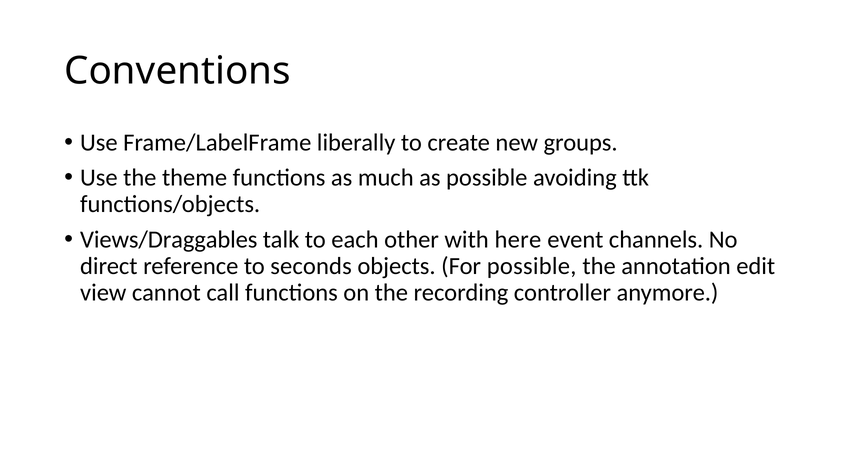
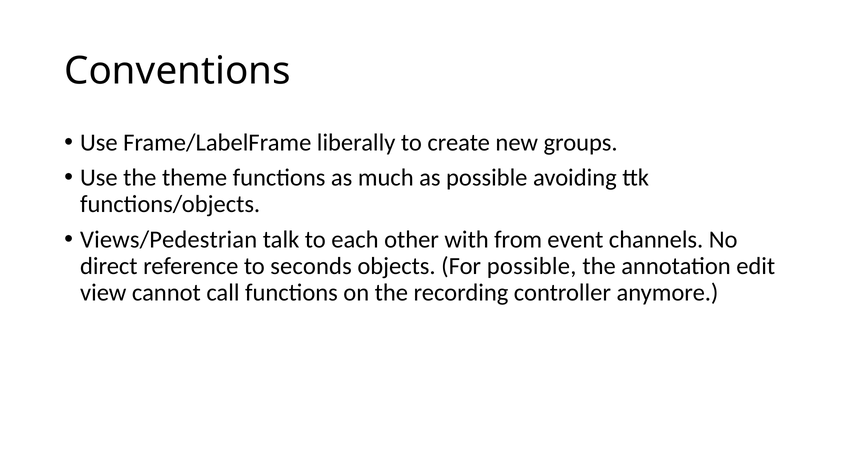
Views/Draggables: Views/Draggables -> Views/Pedestrian
here: here -> from
